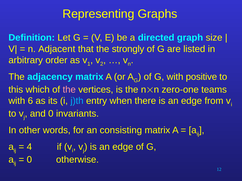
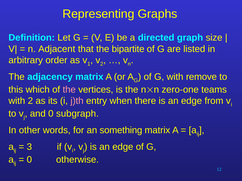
strongly: strongly -> bipartite
positive: positive -> remove
with 6: 6 -> 2
j)th colour: light blue -> pink
invariants: invariants -> subgraph
consisting: consisting -> something
4: 4 -> 3
